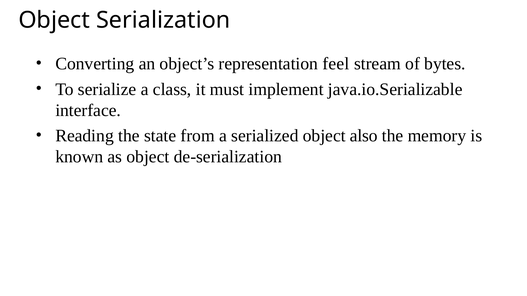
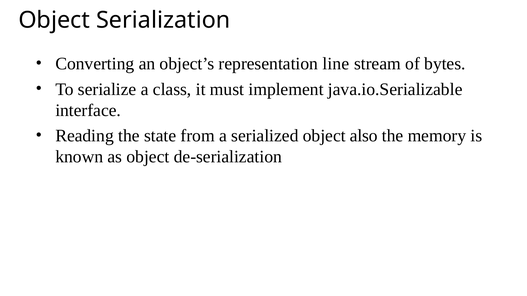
feel: feel -> line
